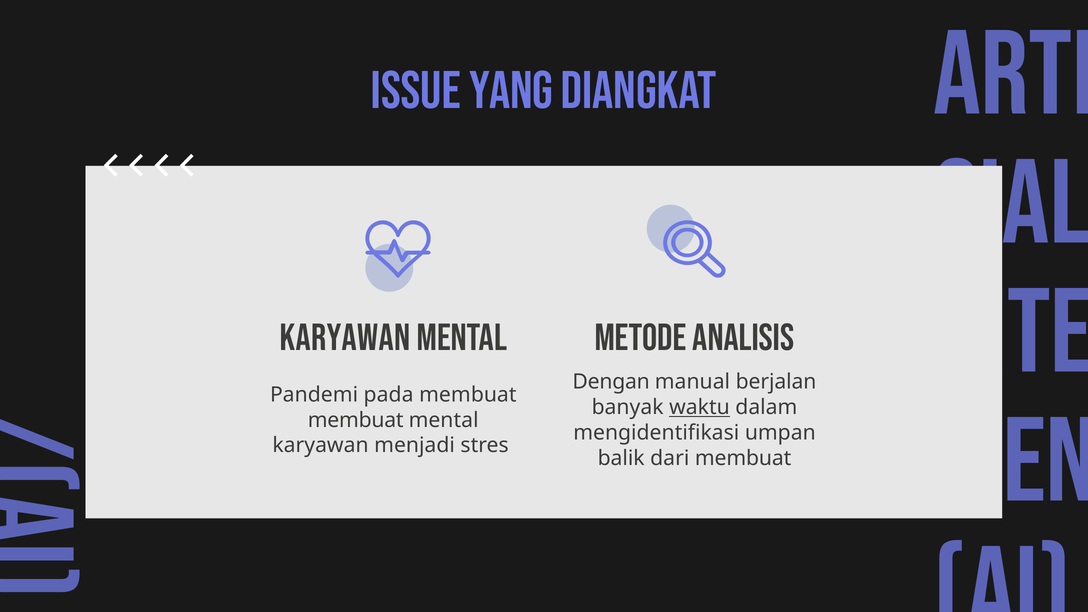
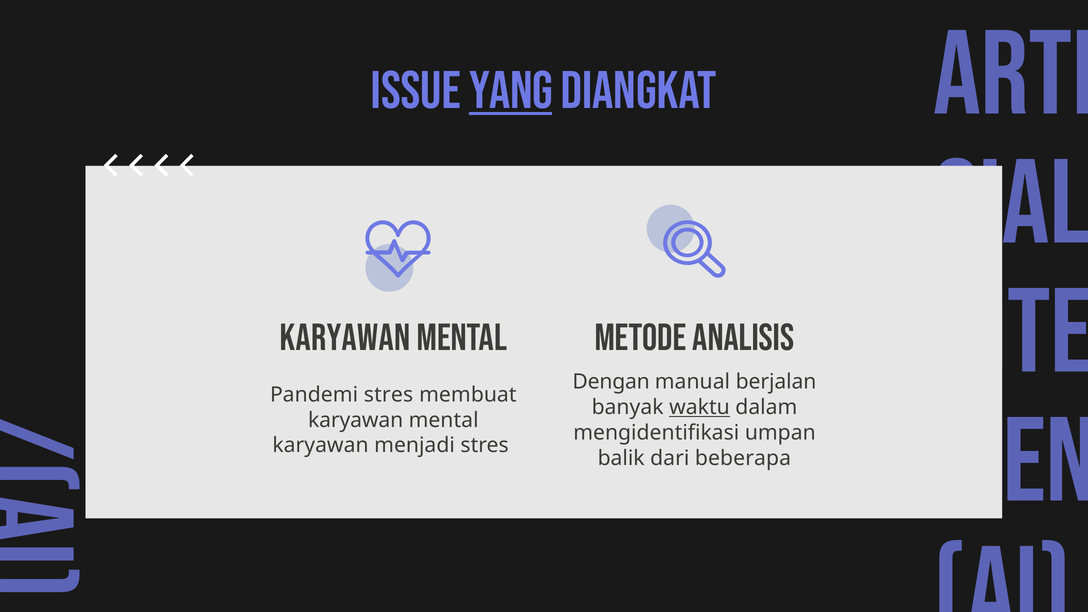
yang underline: none -> present
Pandemi pada: pada -> stres
membuat at (356, 420): membuat -> karyawan
dari membuat: membuat -> beberapa
